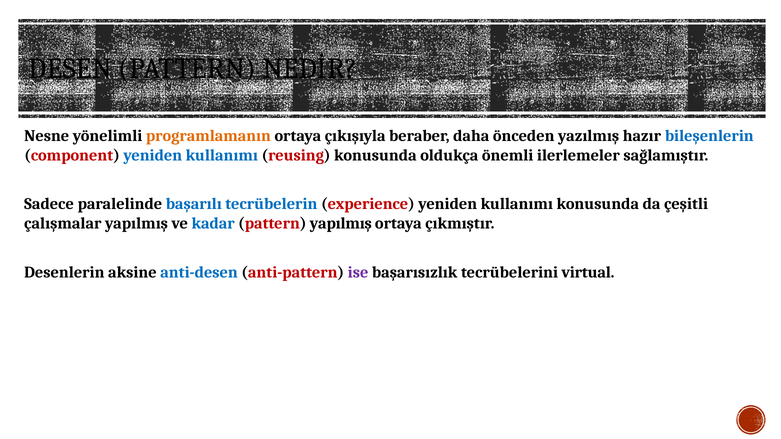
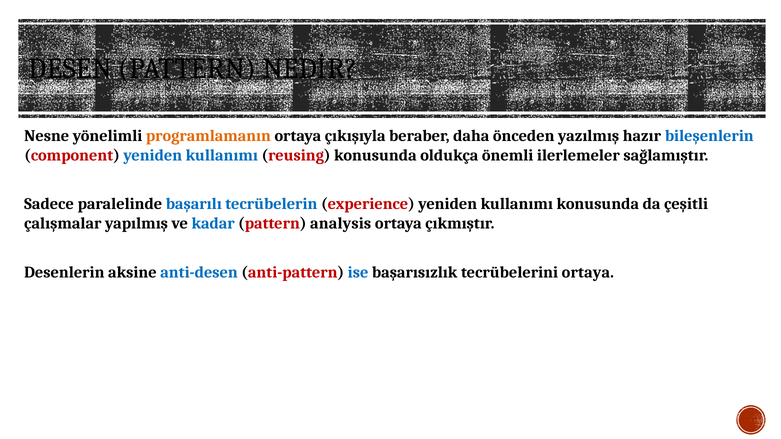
pattern yapılmış: yapılmış -> analysis
ise colour: purple -> blue
tecrübelerini virtual: virtual -> ortaya
